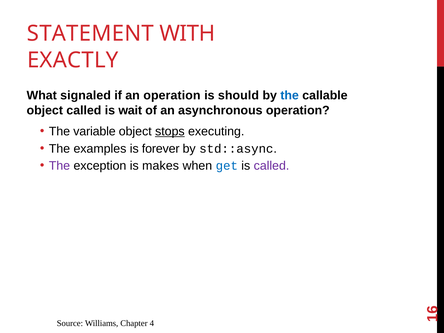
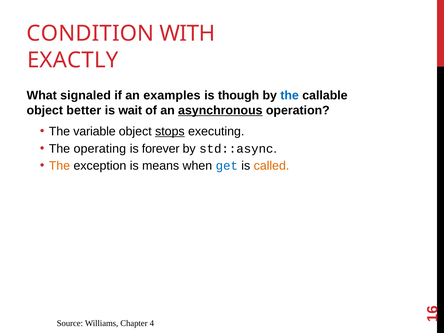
STATEMENT: STATEMENT -> CONDITION
an operation: operation -> examples
should: should -> though
object called: called -> better
asynchronous underline: none -> present
examples: examples -> operating
The at (59, 166) colour: purple -> orange
makes: makes -> means
called at (271, 166) colour: purple -> orange
